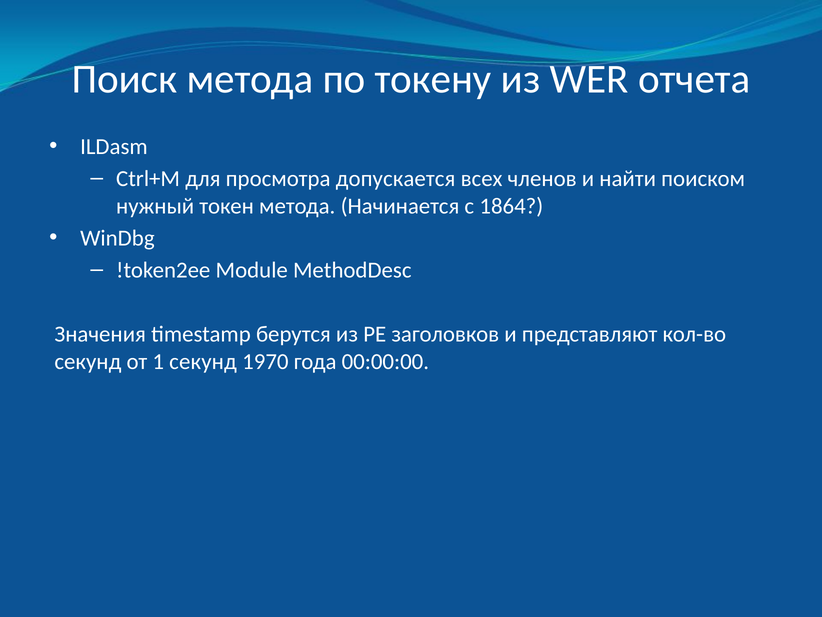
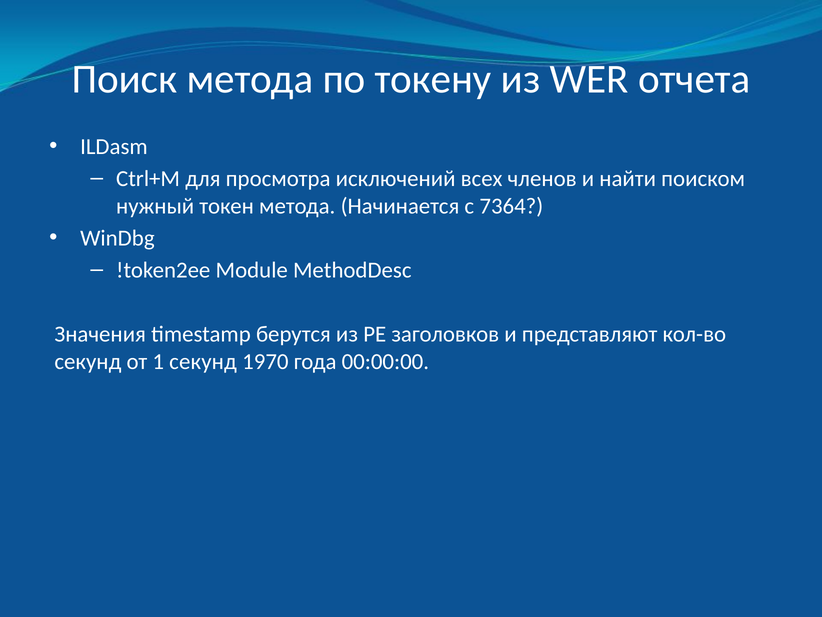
допускается: допускается -> исключений
1864: 1864 -> 7364
